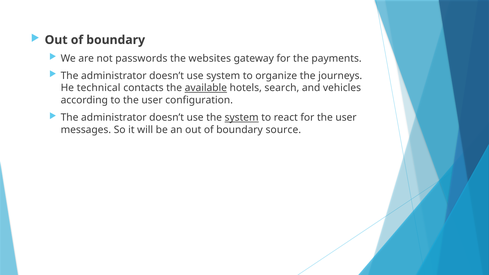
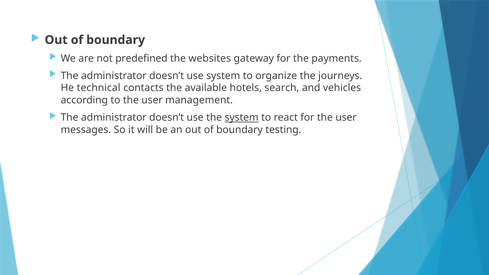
passwords: passwords -> predefined
available underline: present -> none
configuration: configuration -> management
source: source -> testing
